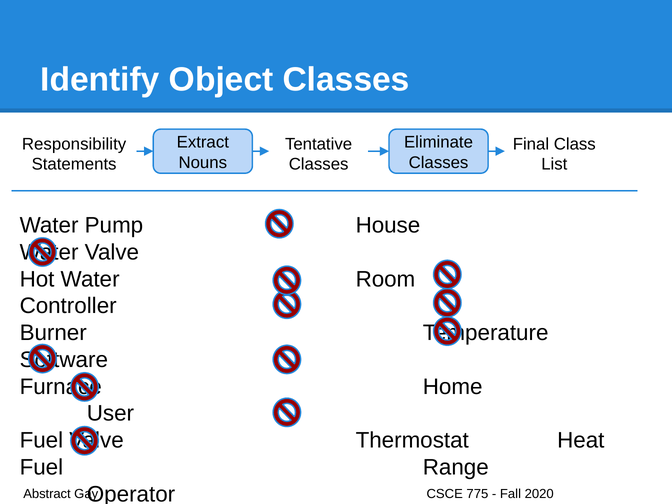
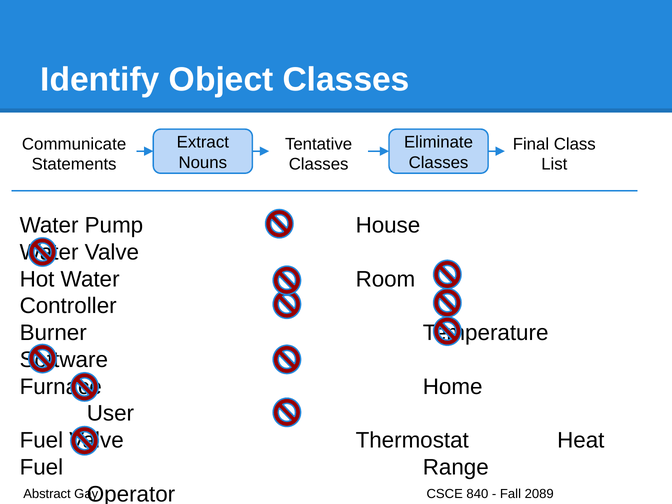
Responsibility: Responsibility -> Communicate
775: 775 -> 840
2020: 2020 -> 2089
